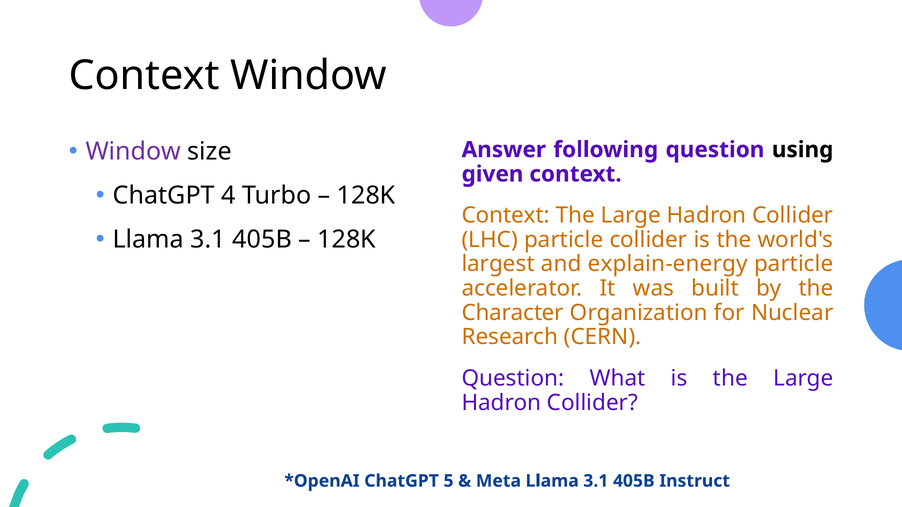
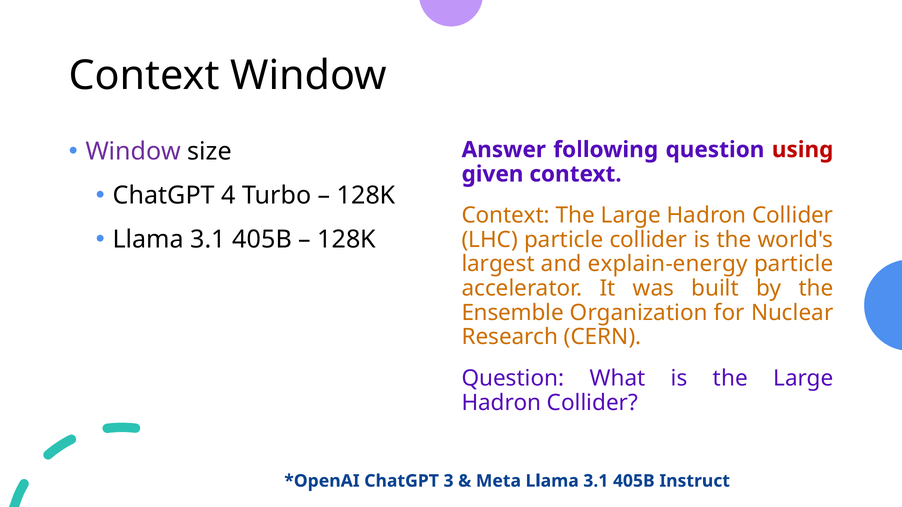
using colour: black -> red
Character: Character -> Ensemble
5: 5 -> 3
